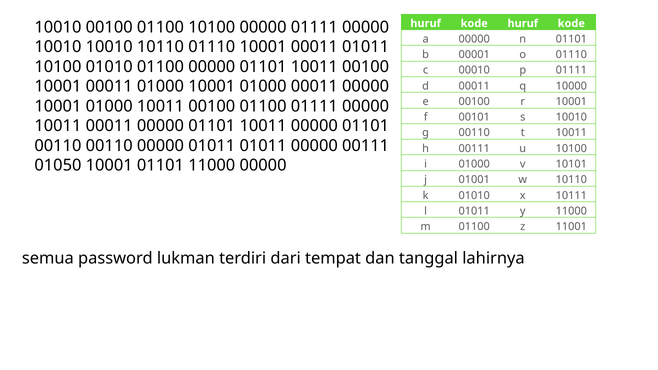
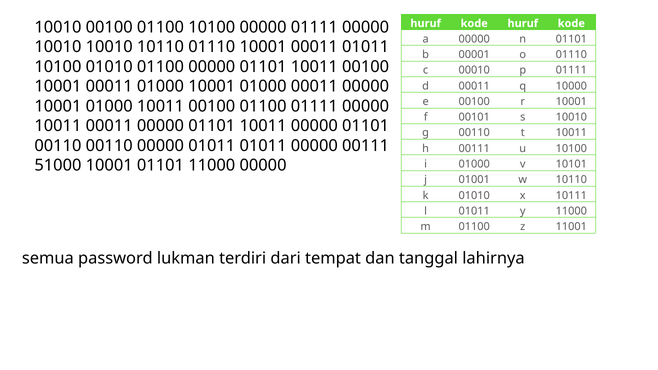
01050: 01050 -> 51000
